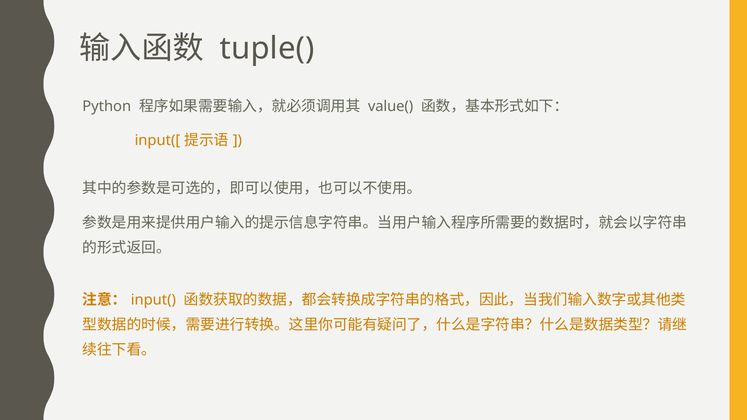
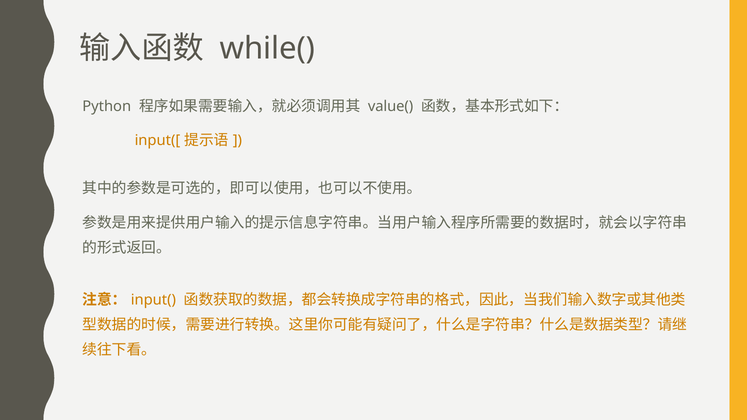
tuple(: tuple( -> while(
